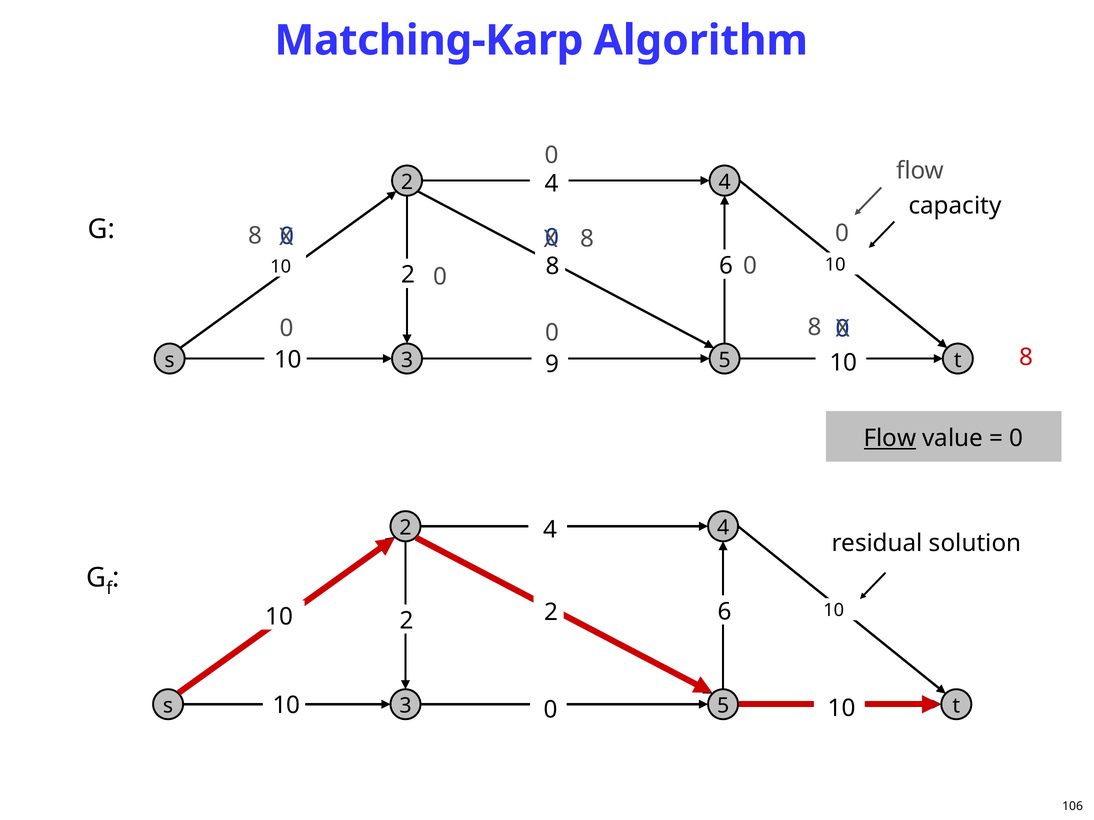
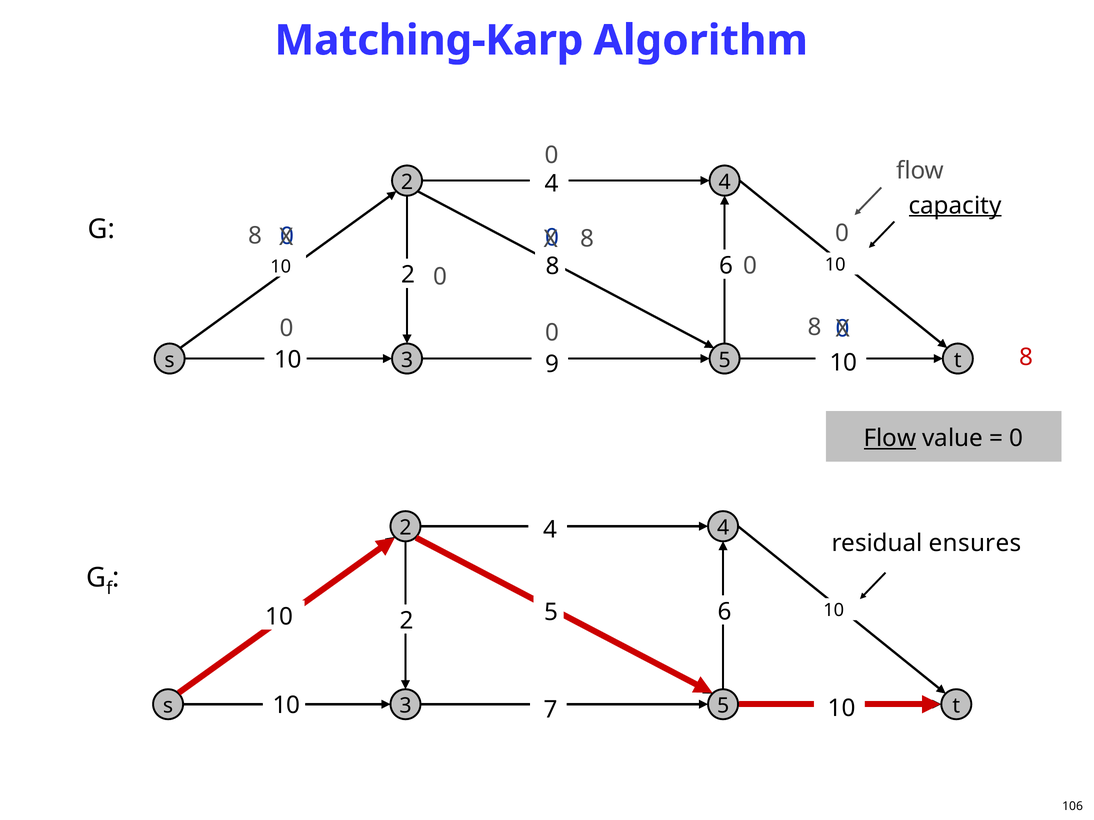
capacity underline: none -> present
solution: solution -> ensures
10 2: 2 -> 5
10 0: 0 -> 7
